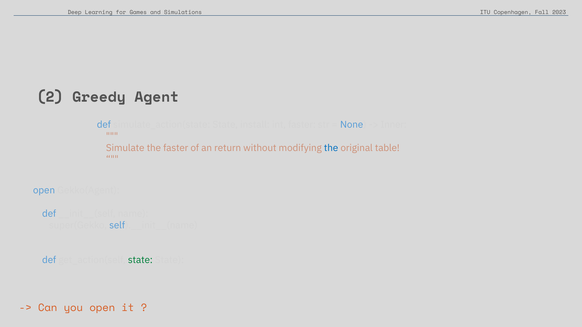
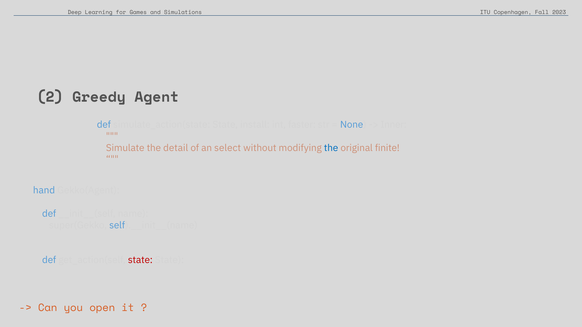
the faster: faster -> detail
return: return -> select
table: table -> finite
open at (44, 191): open -> hand
state at (140, 260) colour: green -> red
